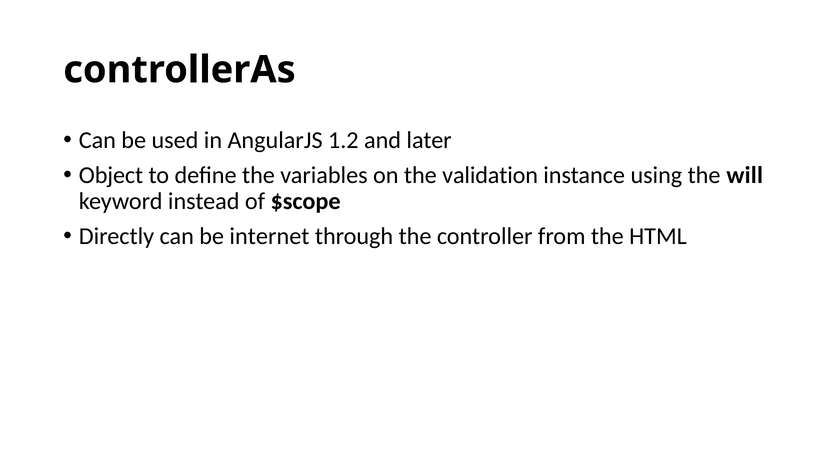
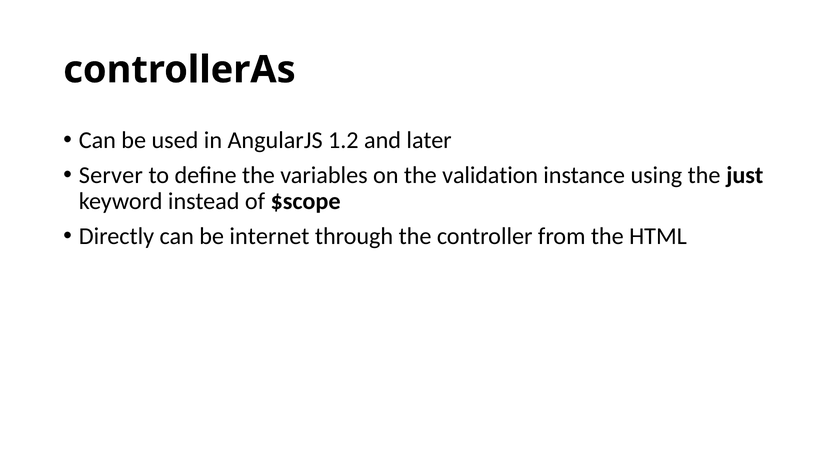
Object: Object -> Server
will: will -> just
